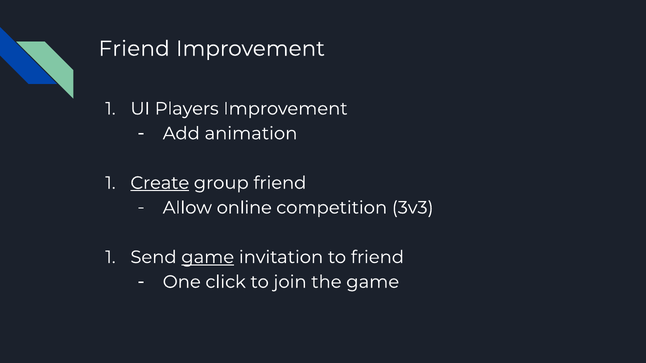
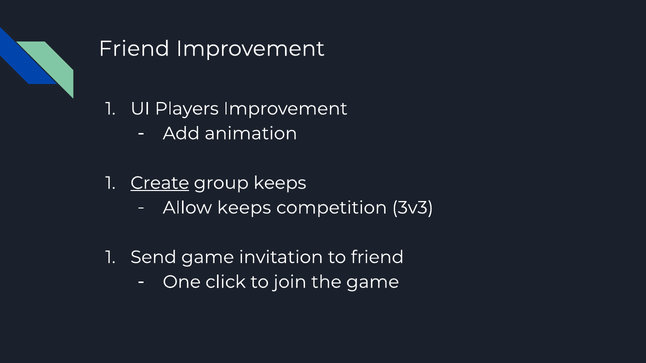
group friend: friend -> keeps
Allow online: online -> keeps
game at (208, 257) underline: present -> none
